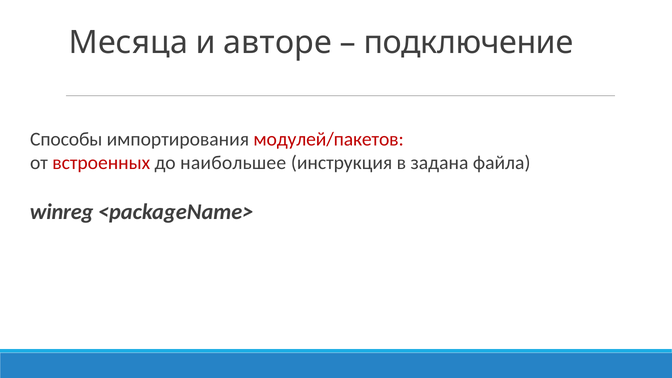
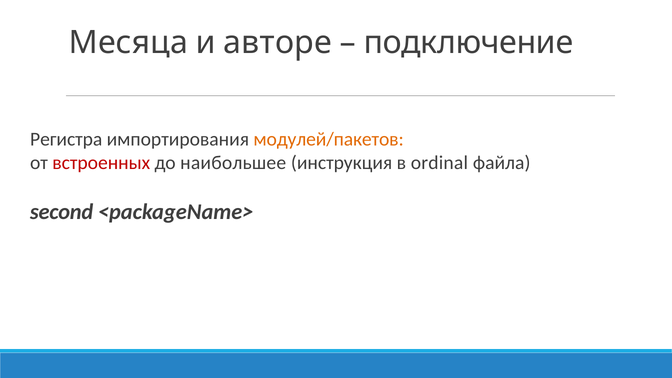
Способы: Способы -> Регистра
модулей/пакетов colour: red -> orange
задана: задана -> ordinal
winreg: winreg -> second
